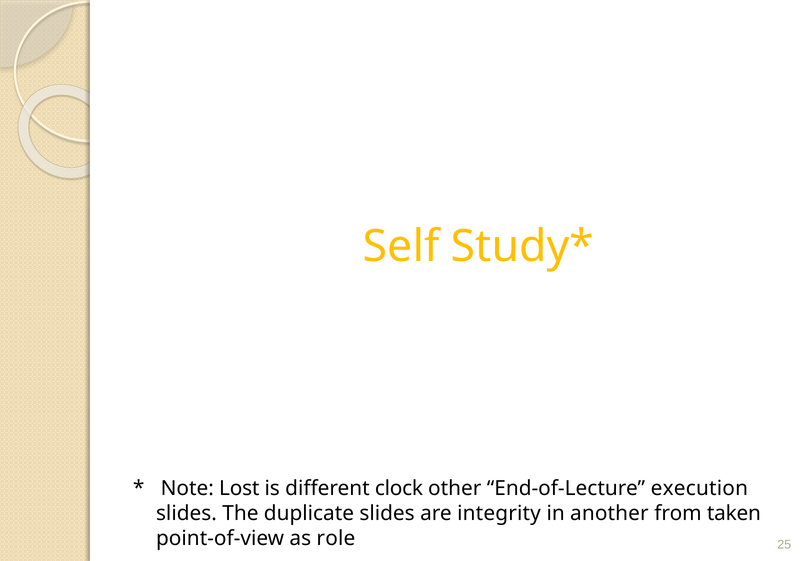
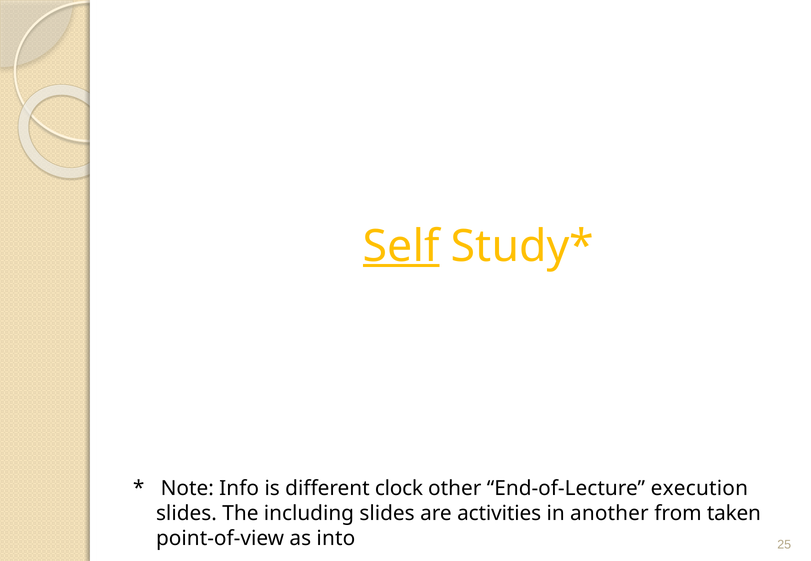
Self underline: none -> present
Lost: Lost -> Info
duplicate: duplicate -> including
integrity: integrity -> activities
role: role -> into
